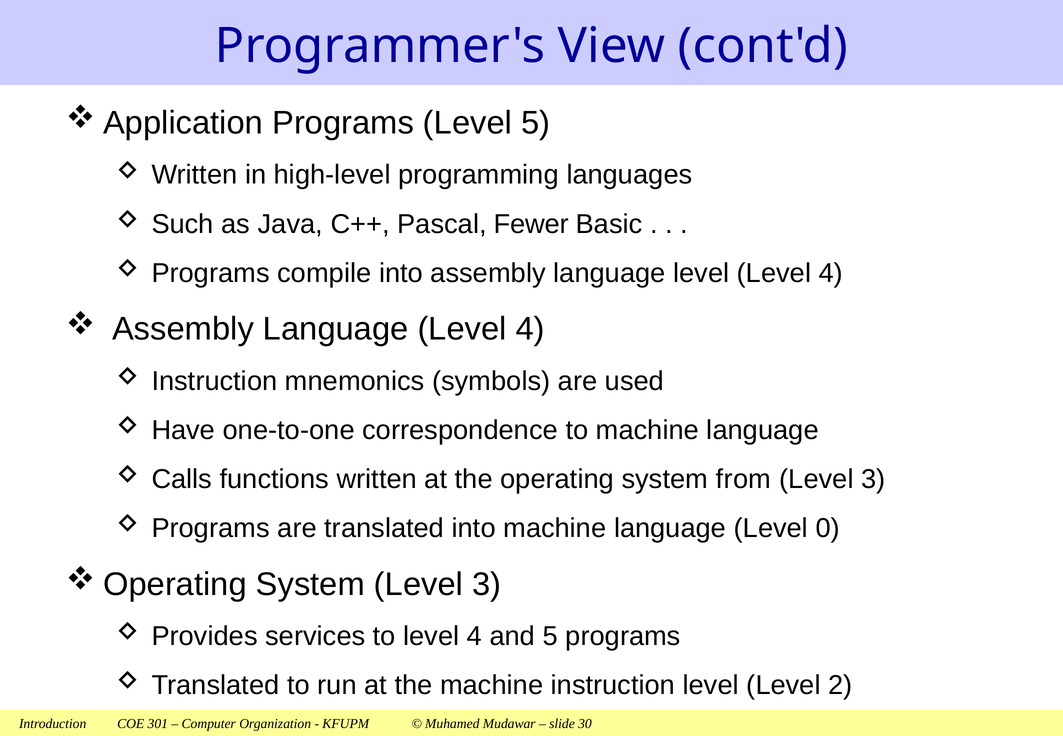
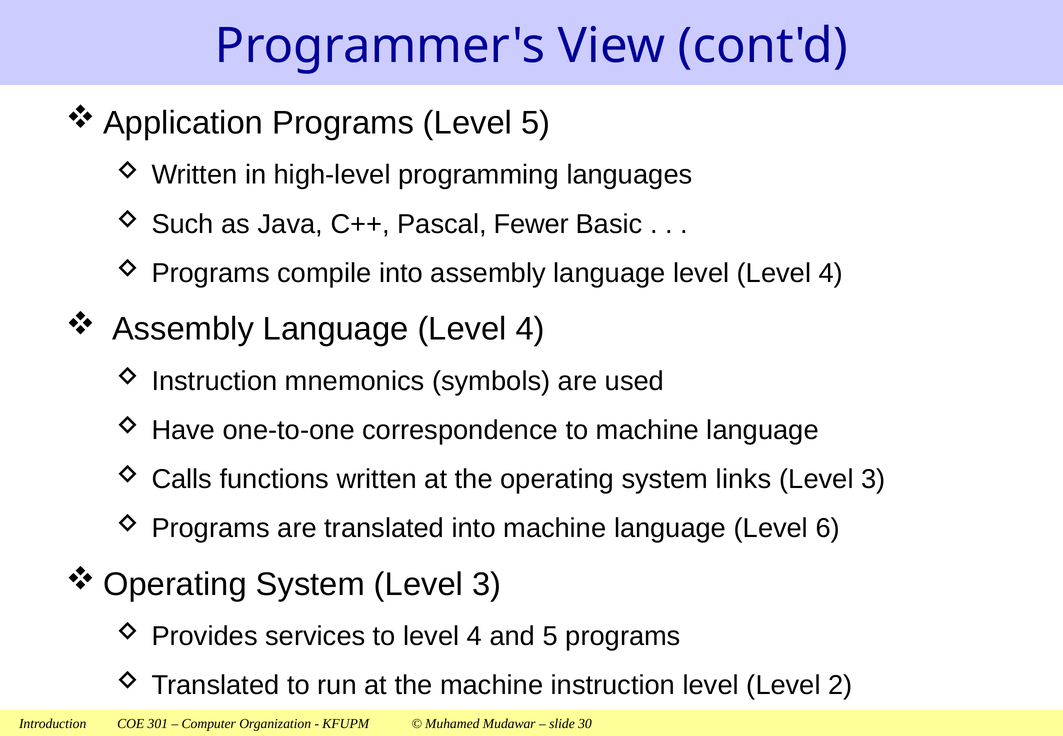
from: from -> links
0: 0 -> 6
